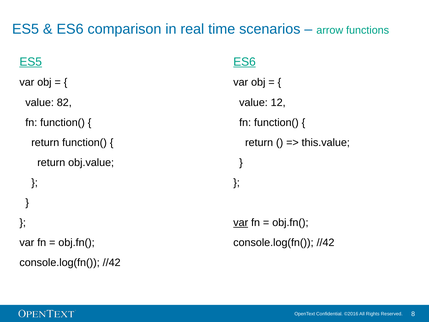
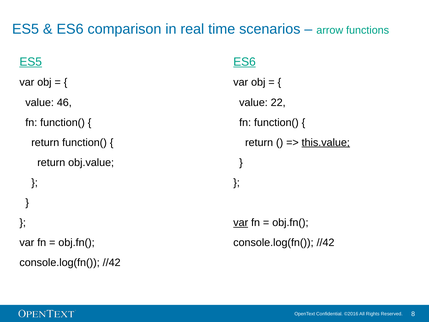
82: 82 -> 46
12: 12 -> 22
this.value underline: none -> present
